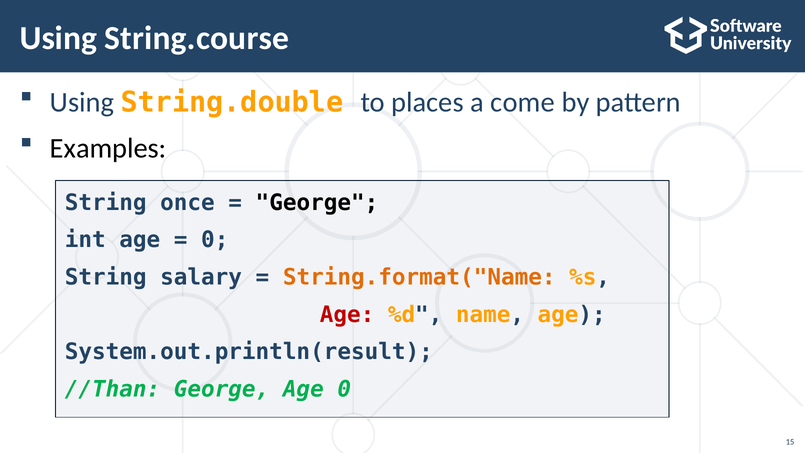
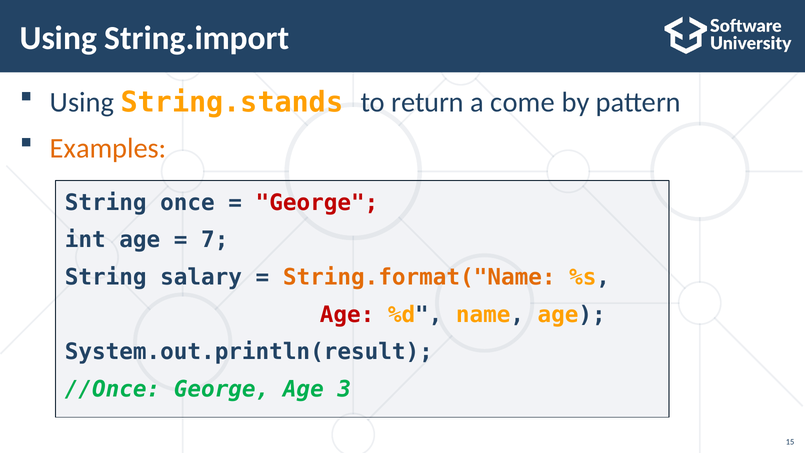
String.course: String.course -> String.import
String.double: String.double -> String.stands
places: places -> return
Examples colour: black -> orange
George at (317, 203) colour: black -> red
0 at (215, 240): 0 -> 7
//Than: //Than -> //Once
Age 0: 0 -> 3
